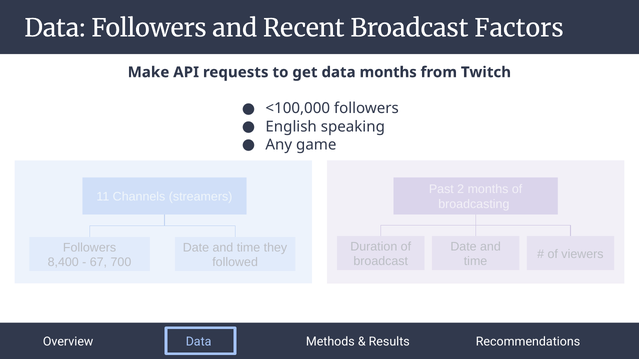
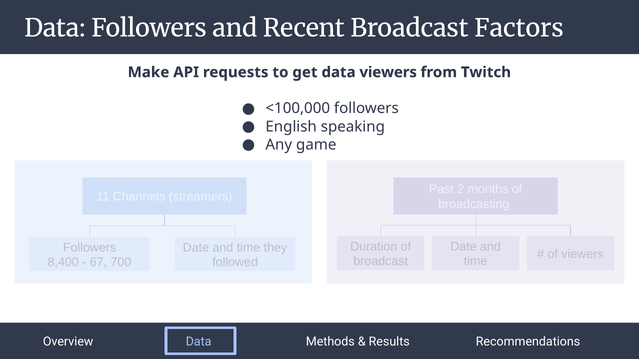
data months: months -> viewers
